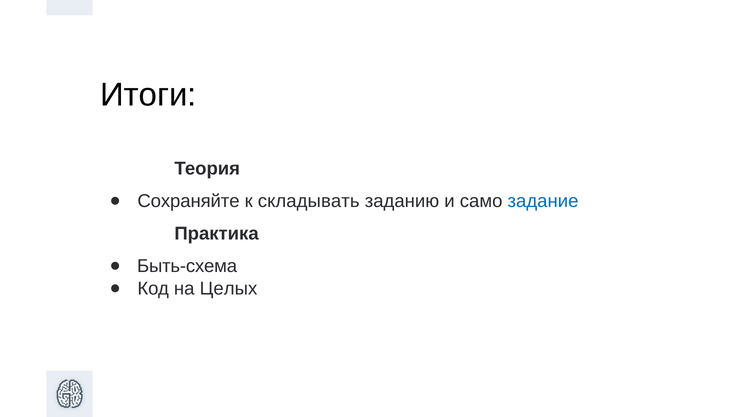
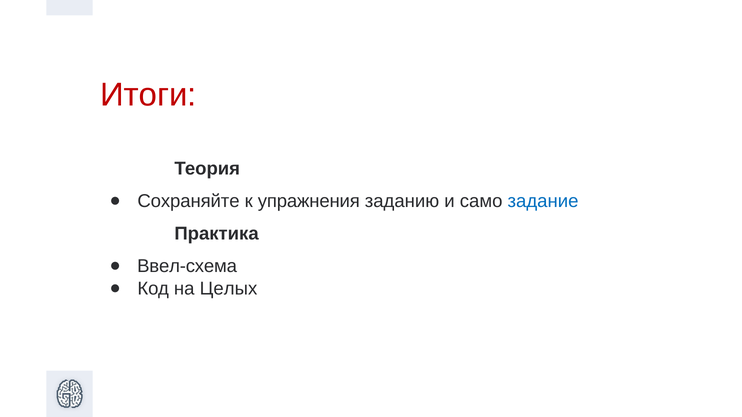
Итоги colour: black -> red
складывать: складывать -> упражнения
Быть-схема: Быть-схема -> Ввел-схема
